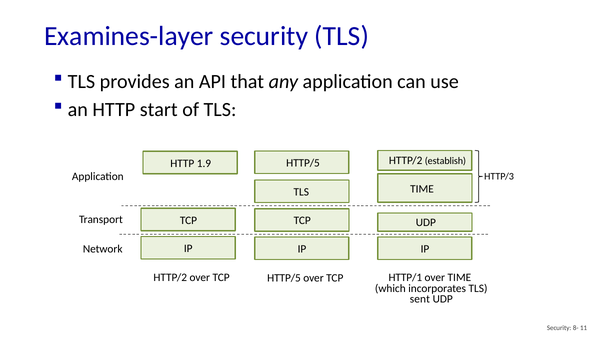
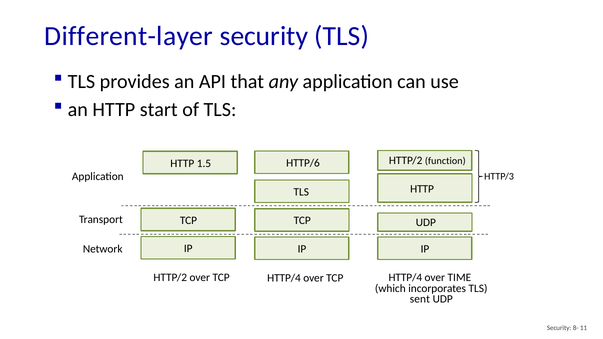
Examines-layer: Examines-layer -> Different-layer
establish: establish -> function
HTTP/5 at (303, 163): HTTP/5 -> HTTP/6
1.9: 1.9 -> 1.5
TIME at (422, 189): TIME -> HTTP
HTTP/1 at (405, 278): HTTP/1 -> HTTP/4
HTTP/5 at (284, 278): HTTP/5 -> HTTP/4
